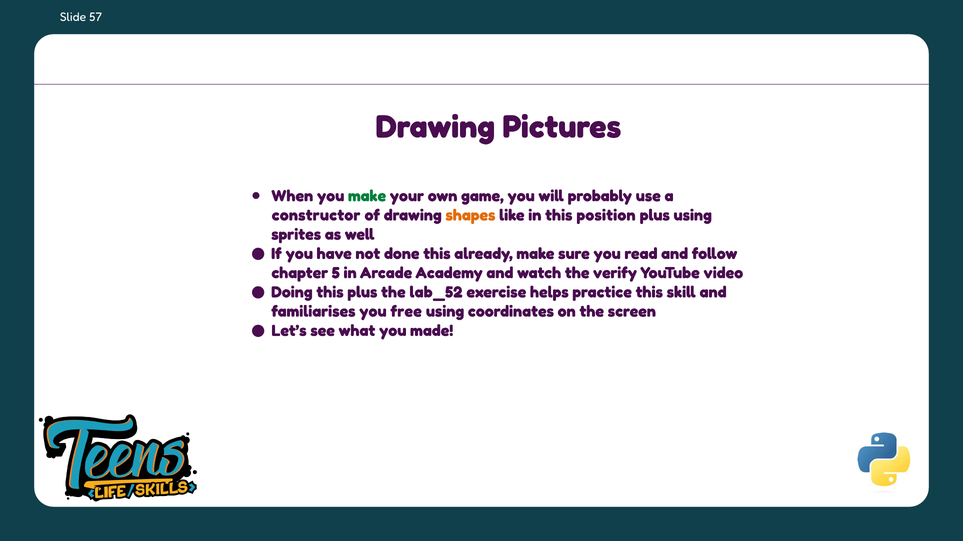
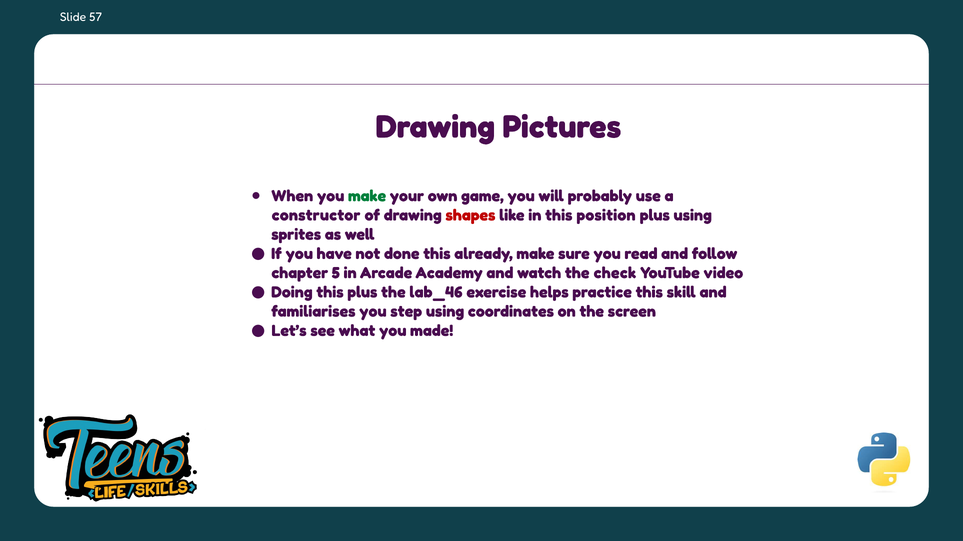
shapes colour: orange -> red
verify: verify -> check
lab_52: lab_52 -> lab_46
free: free -> step
